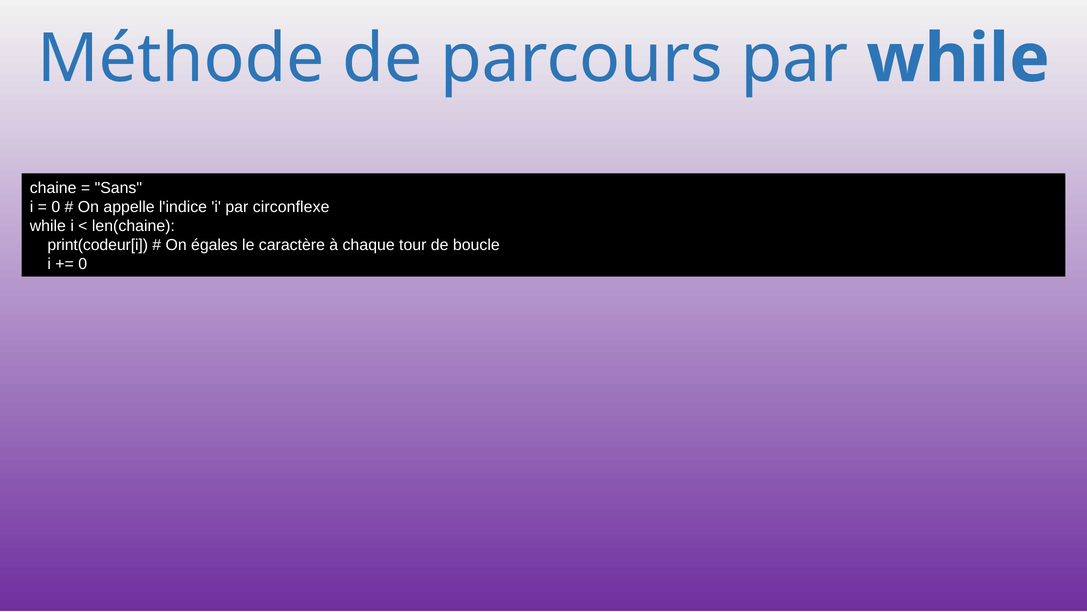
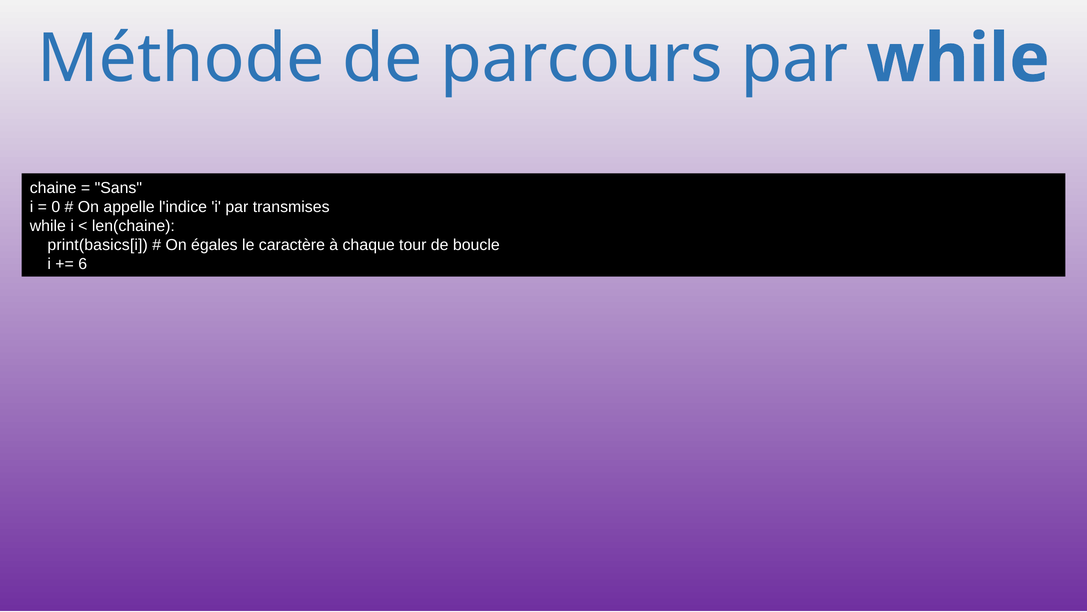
circonflexe: circonflexe -> transmises
print(codeur[i: print(codeur[i -> print(basics[i
0 at (83, 264): 0 -> 6
